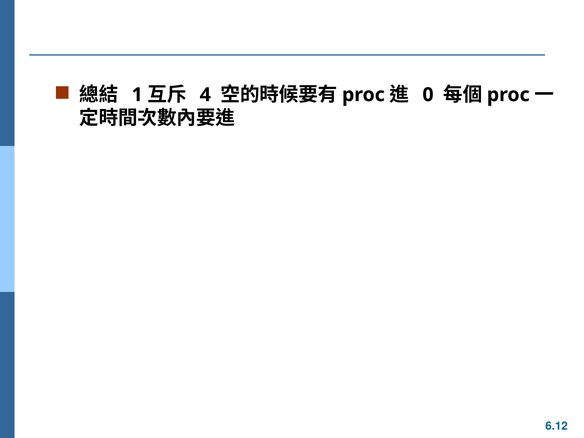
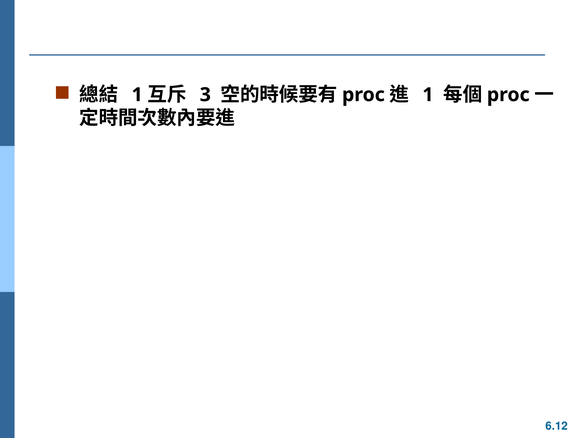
4: 4 -> 3
0 at (428, 95): 0 -> 1
